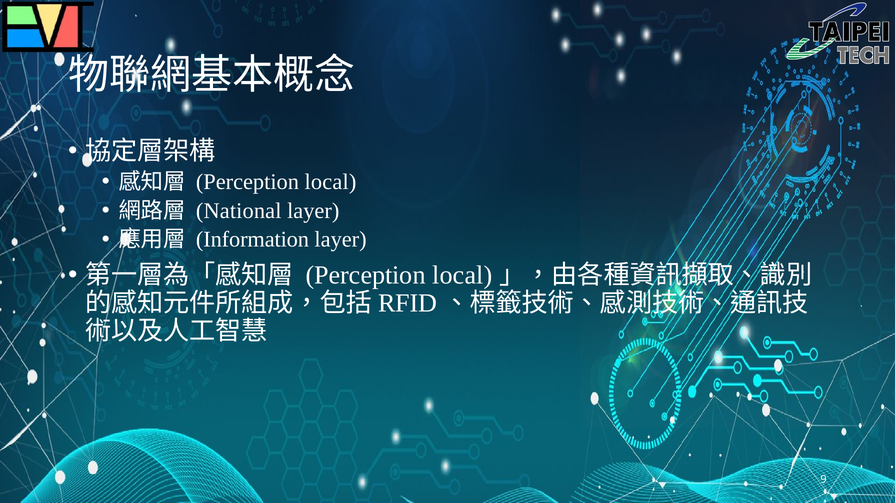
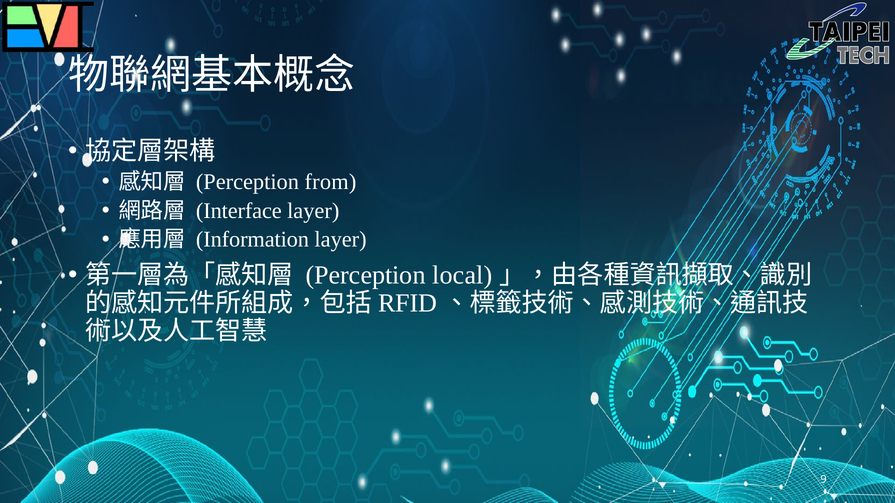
local at (330, 182): local -> from
National: National -> Interface
